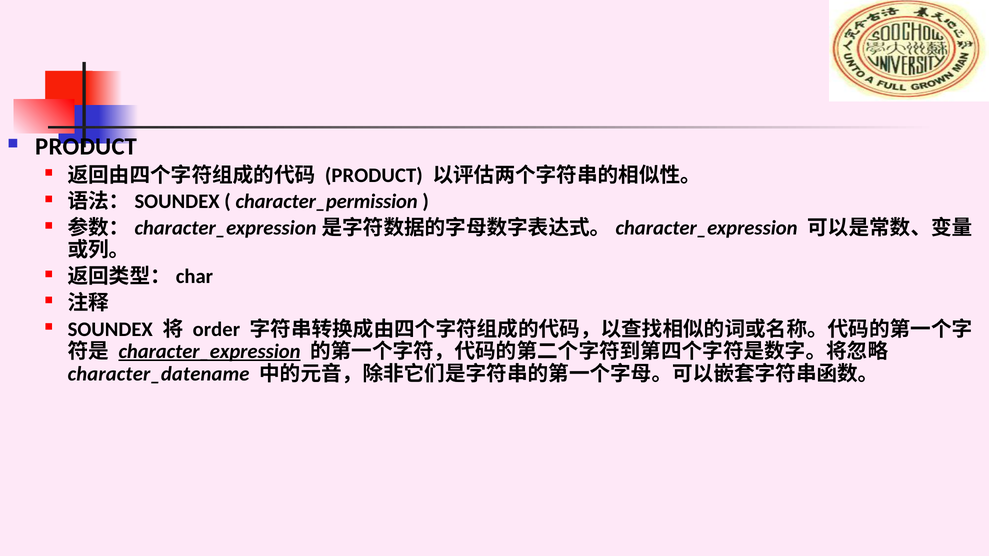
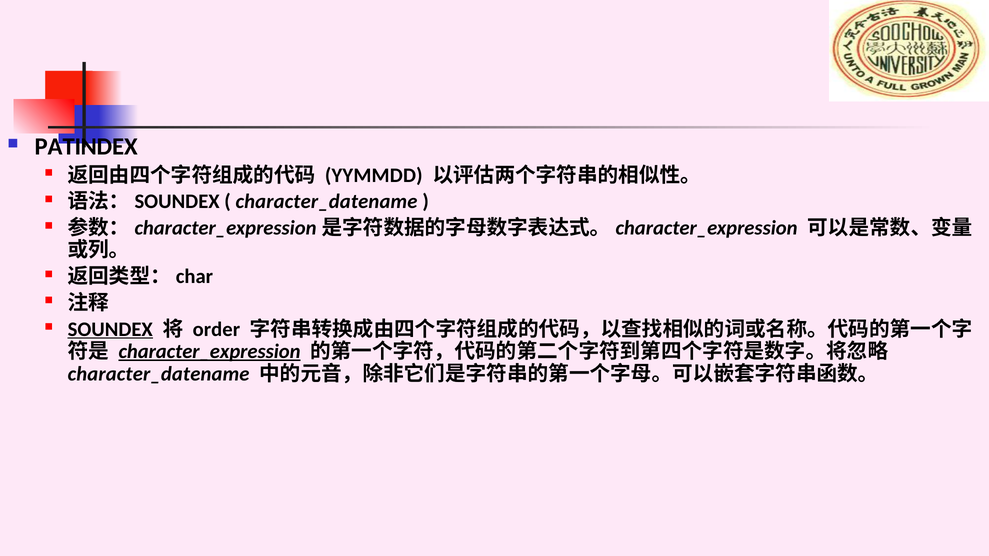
PRODUCT at (86, 147): PRODUCT -> PATINDEX
PRODUCT at (374, 175): PRODUCT -> YYMMDD
character_permission at (327, 202): character_permission -> character_datename
SOUNDEX underline: none -> present
